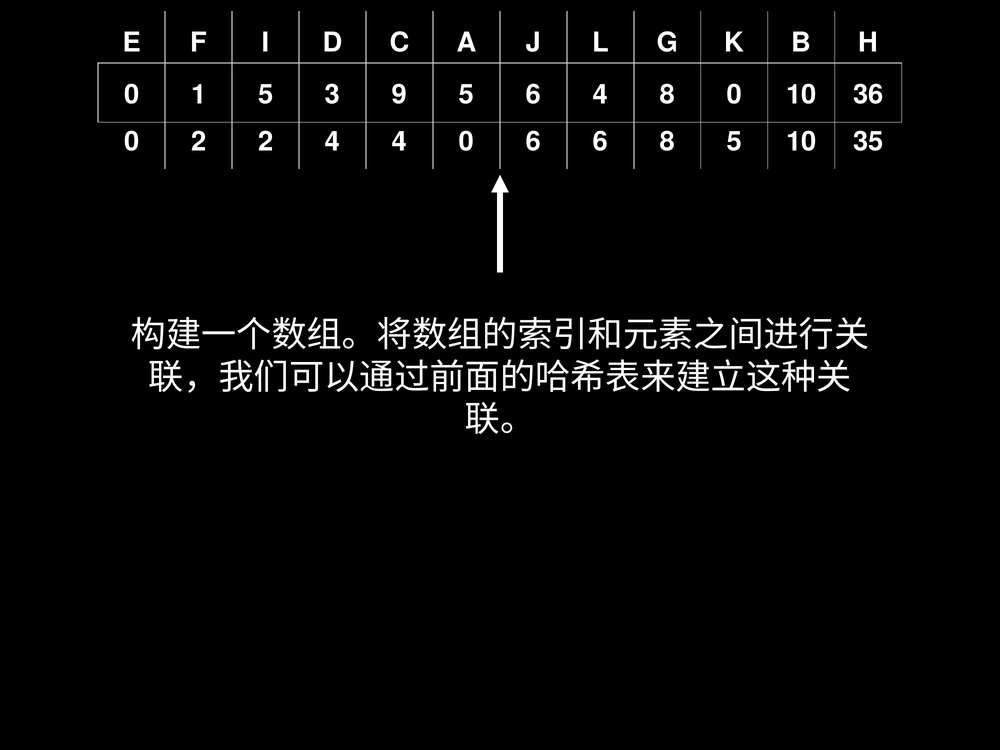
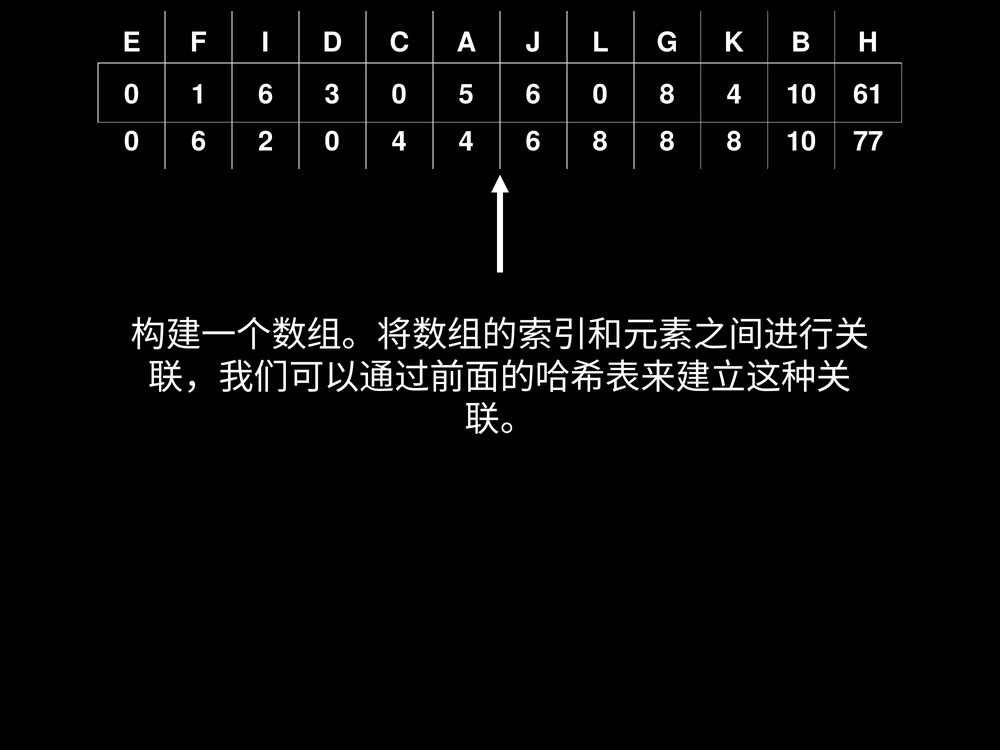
1 5: 5 -> 6
3 9: 9 -> 0
6 4: 4 -> 0
8 0: 0 -> 4
36: 36 -> 61
0 2: 2 -> 6
2 4: 4 -> 0
4 0: 0 -> 4
6 6: 6 -> 8
5 at (734, 142): 5 -> 8
35: 35 -> 77
